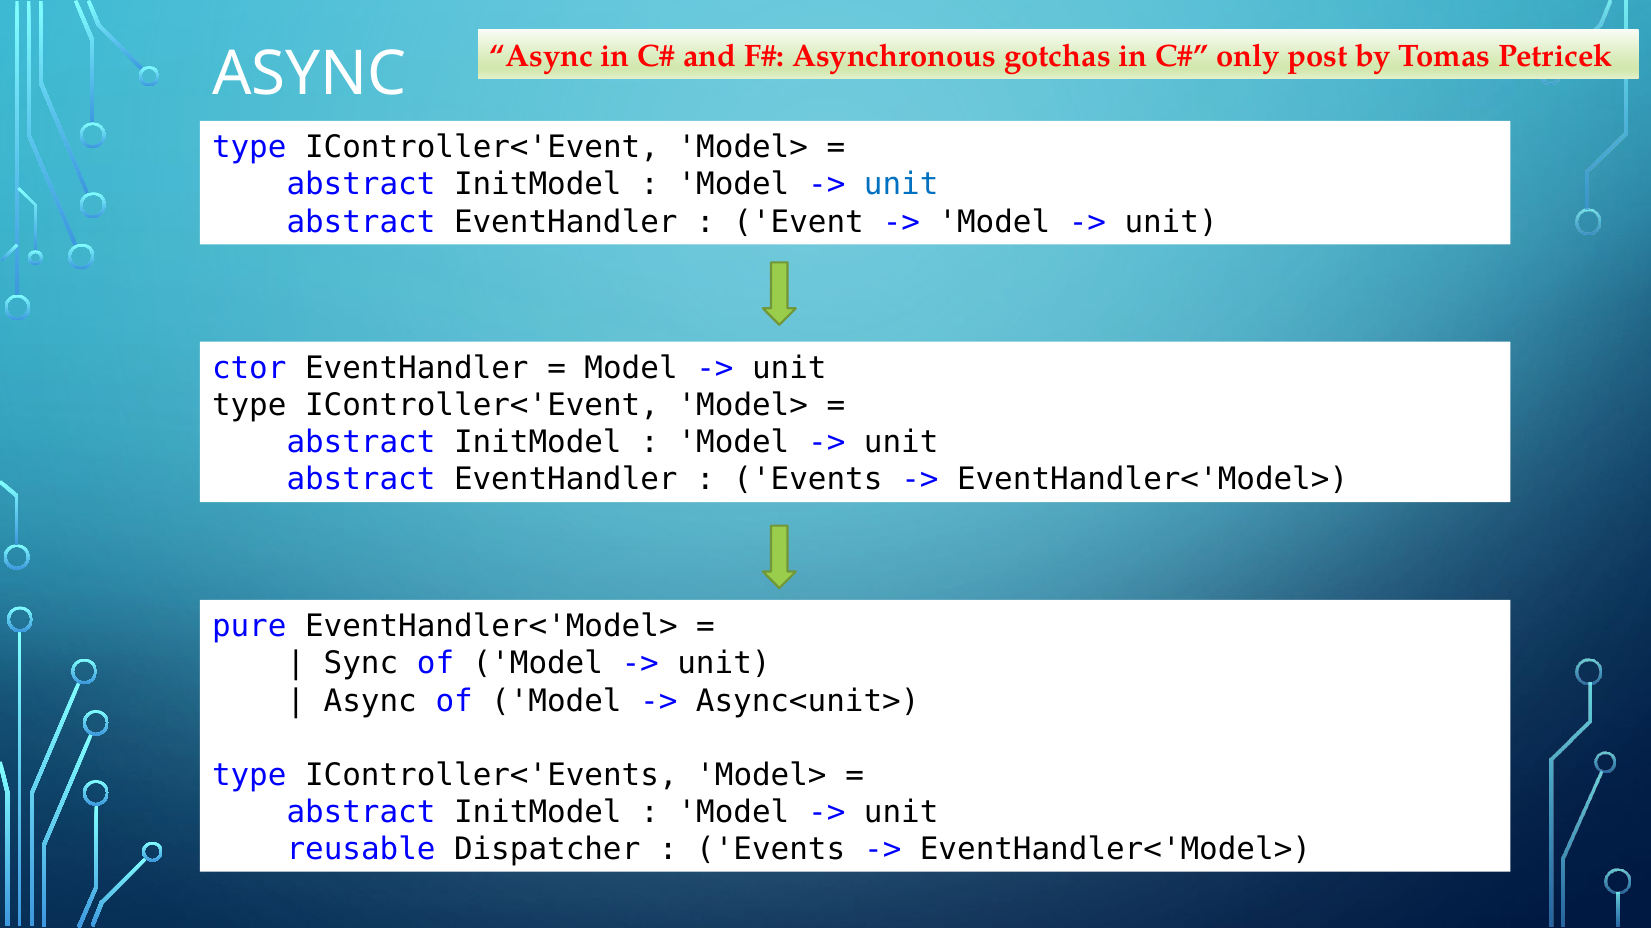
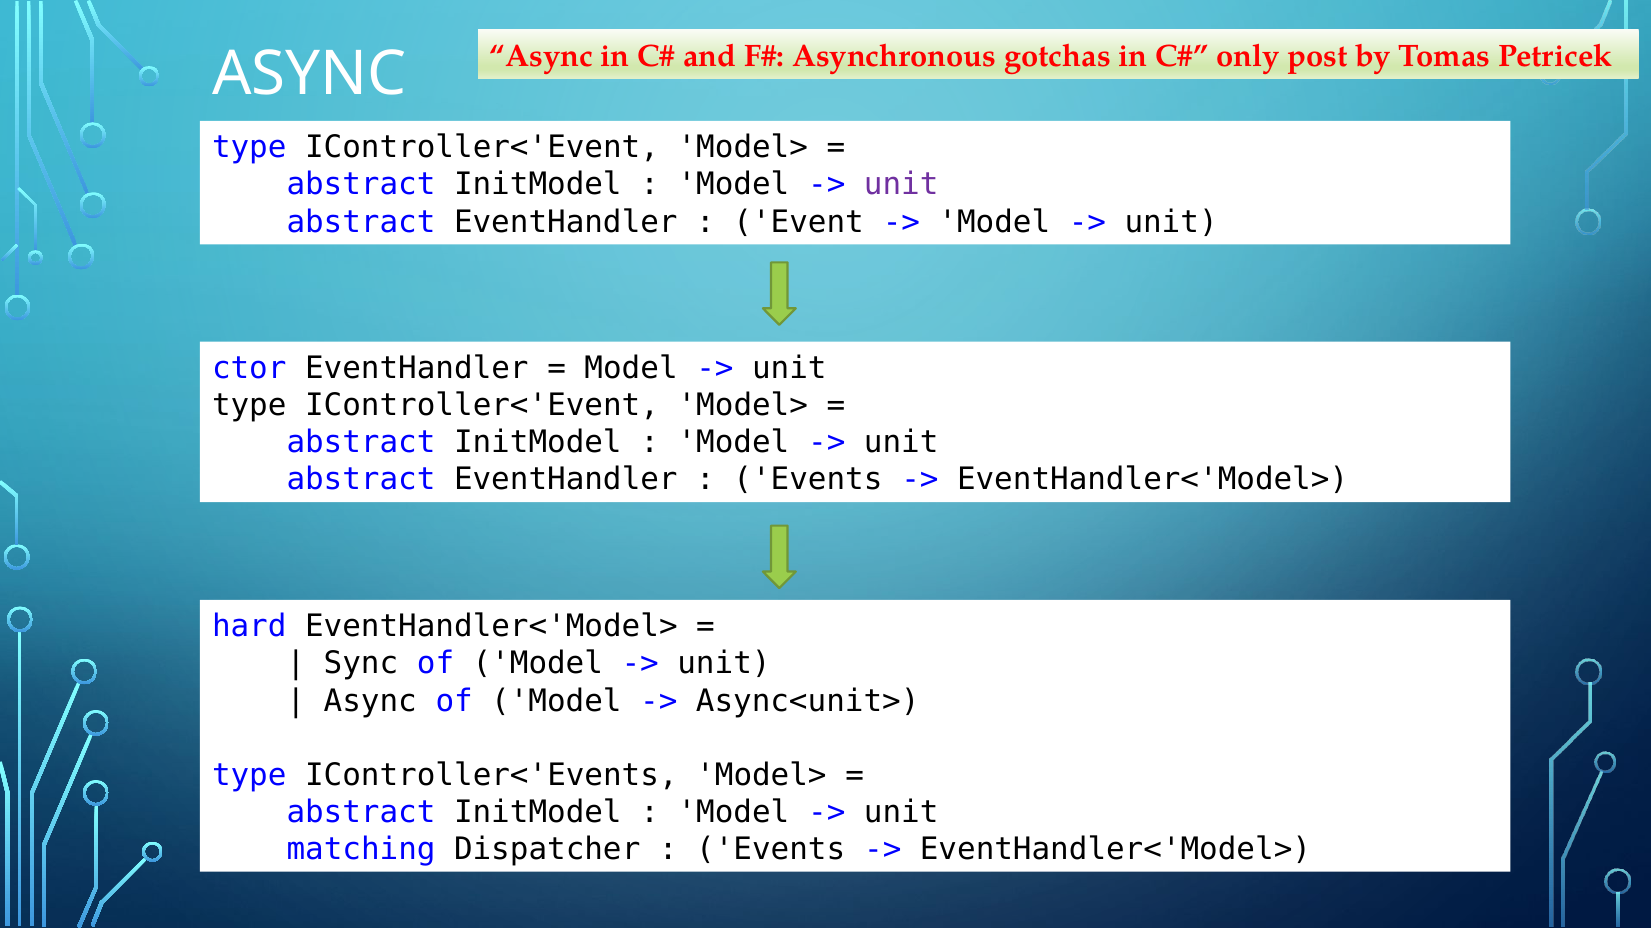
unit at (901, 185) colour: blue -> purple
pure: pure -> hard
reusable: reusable -> matching
